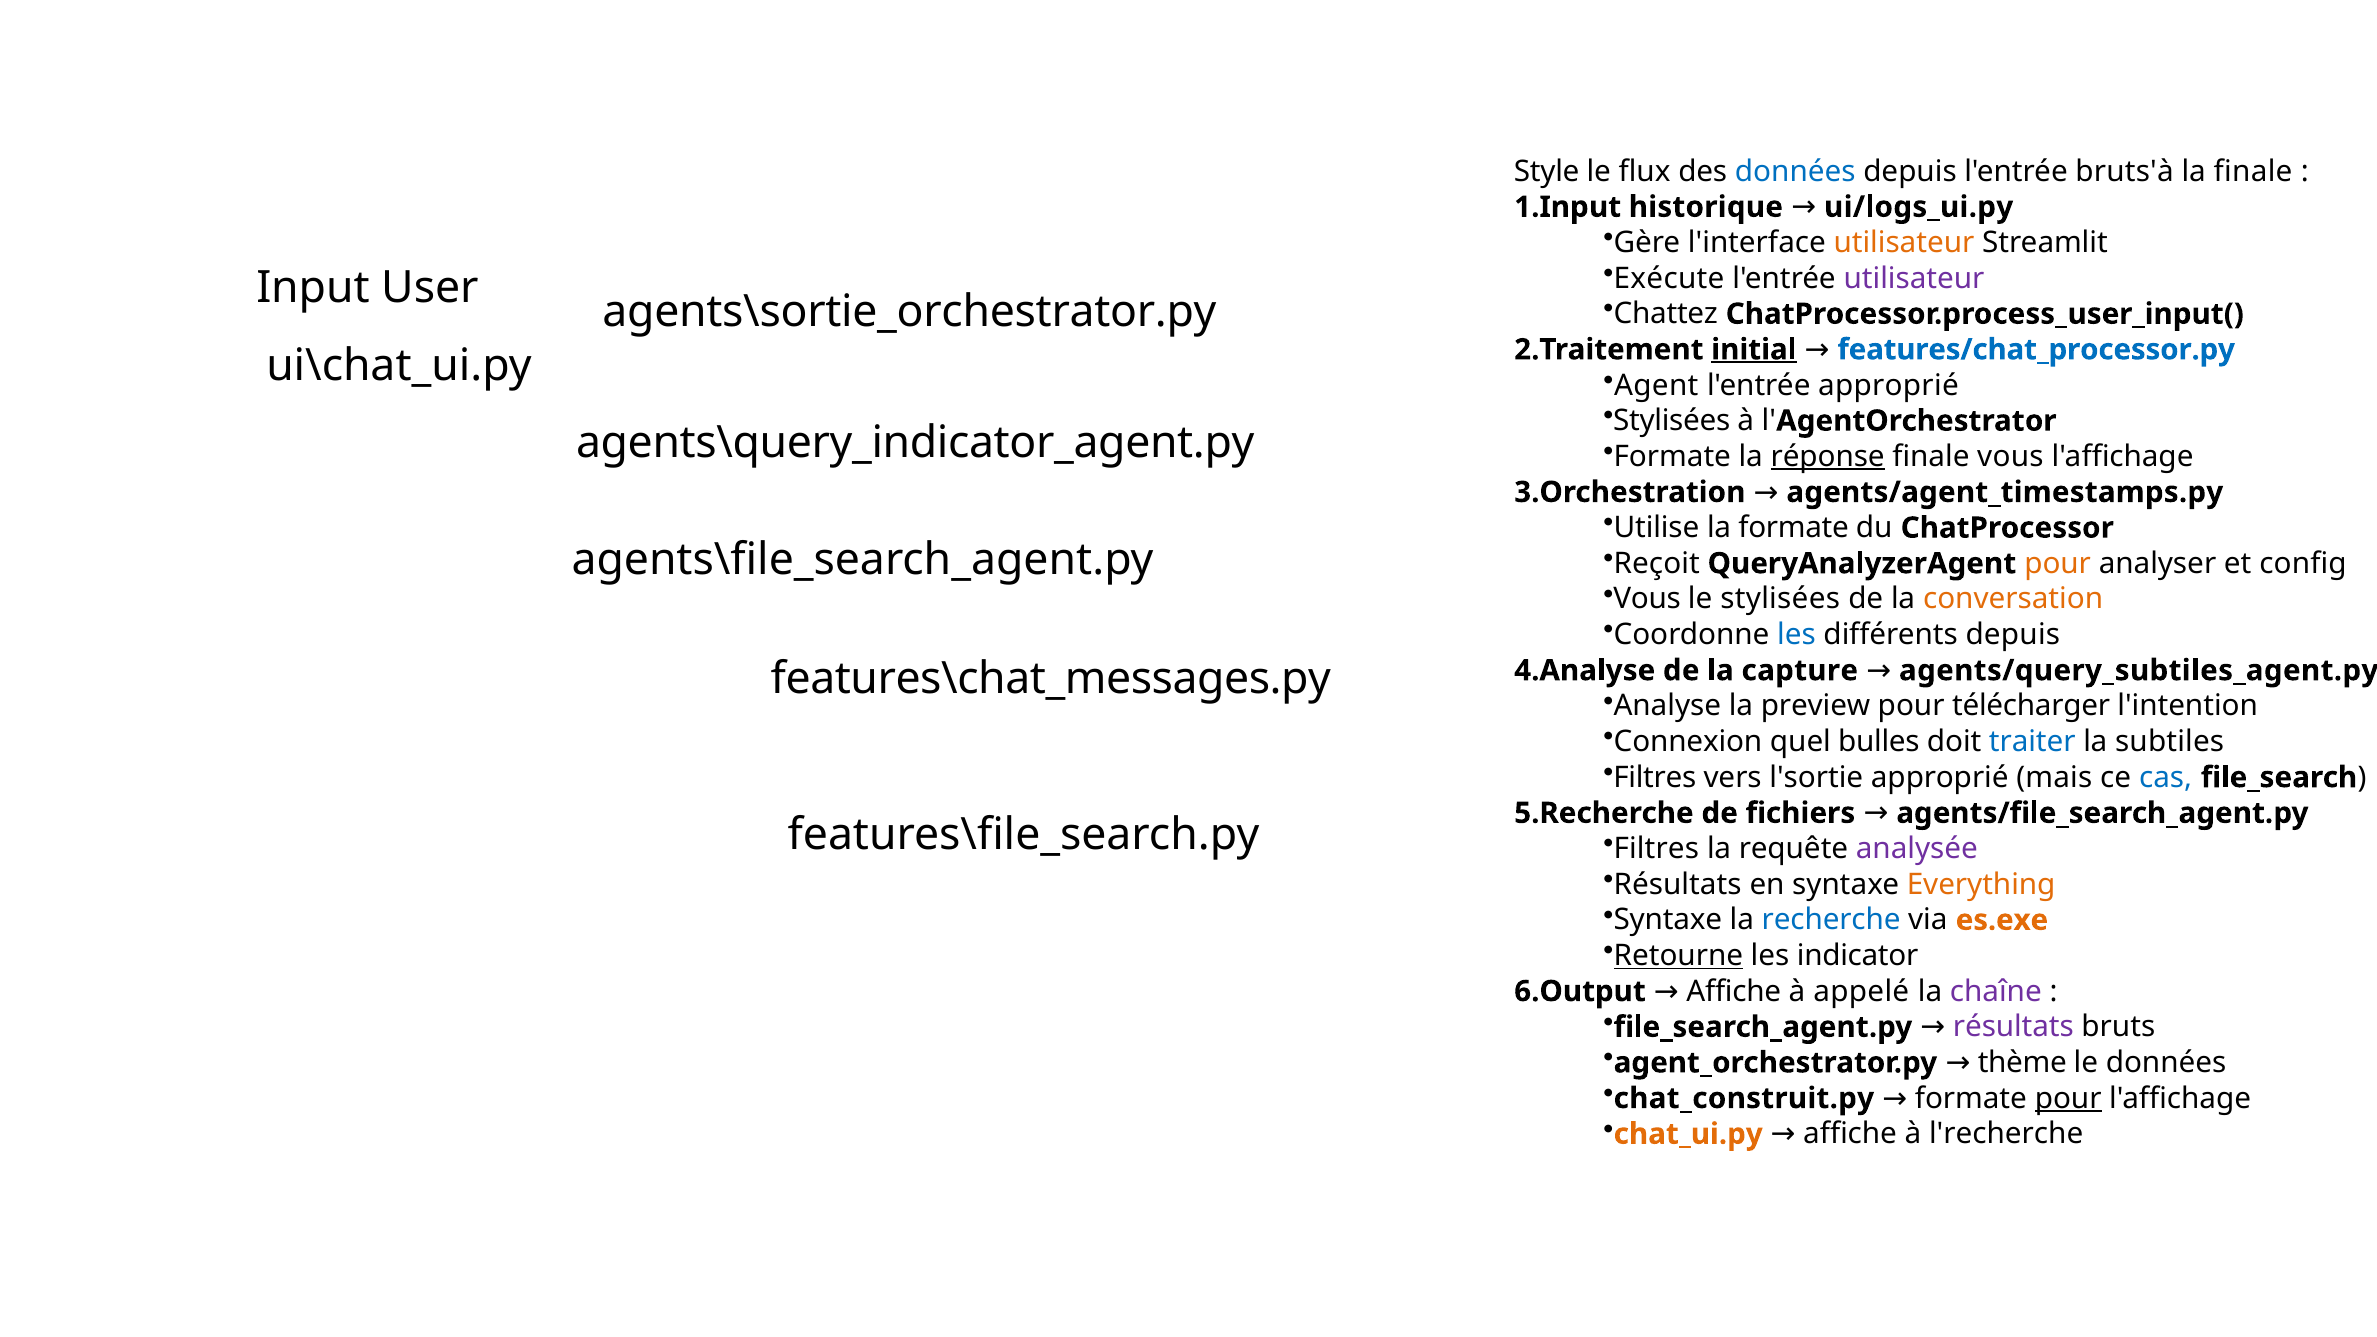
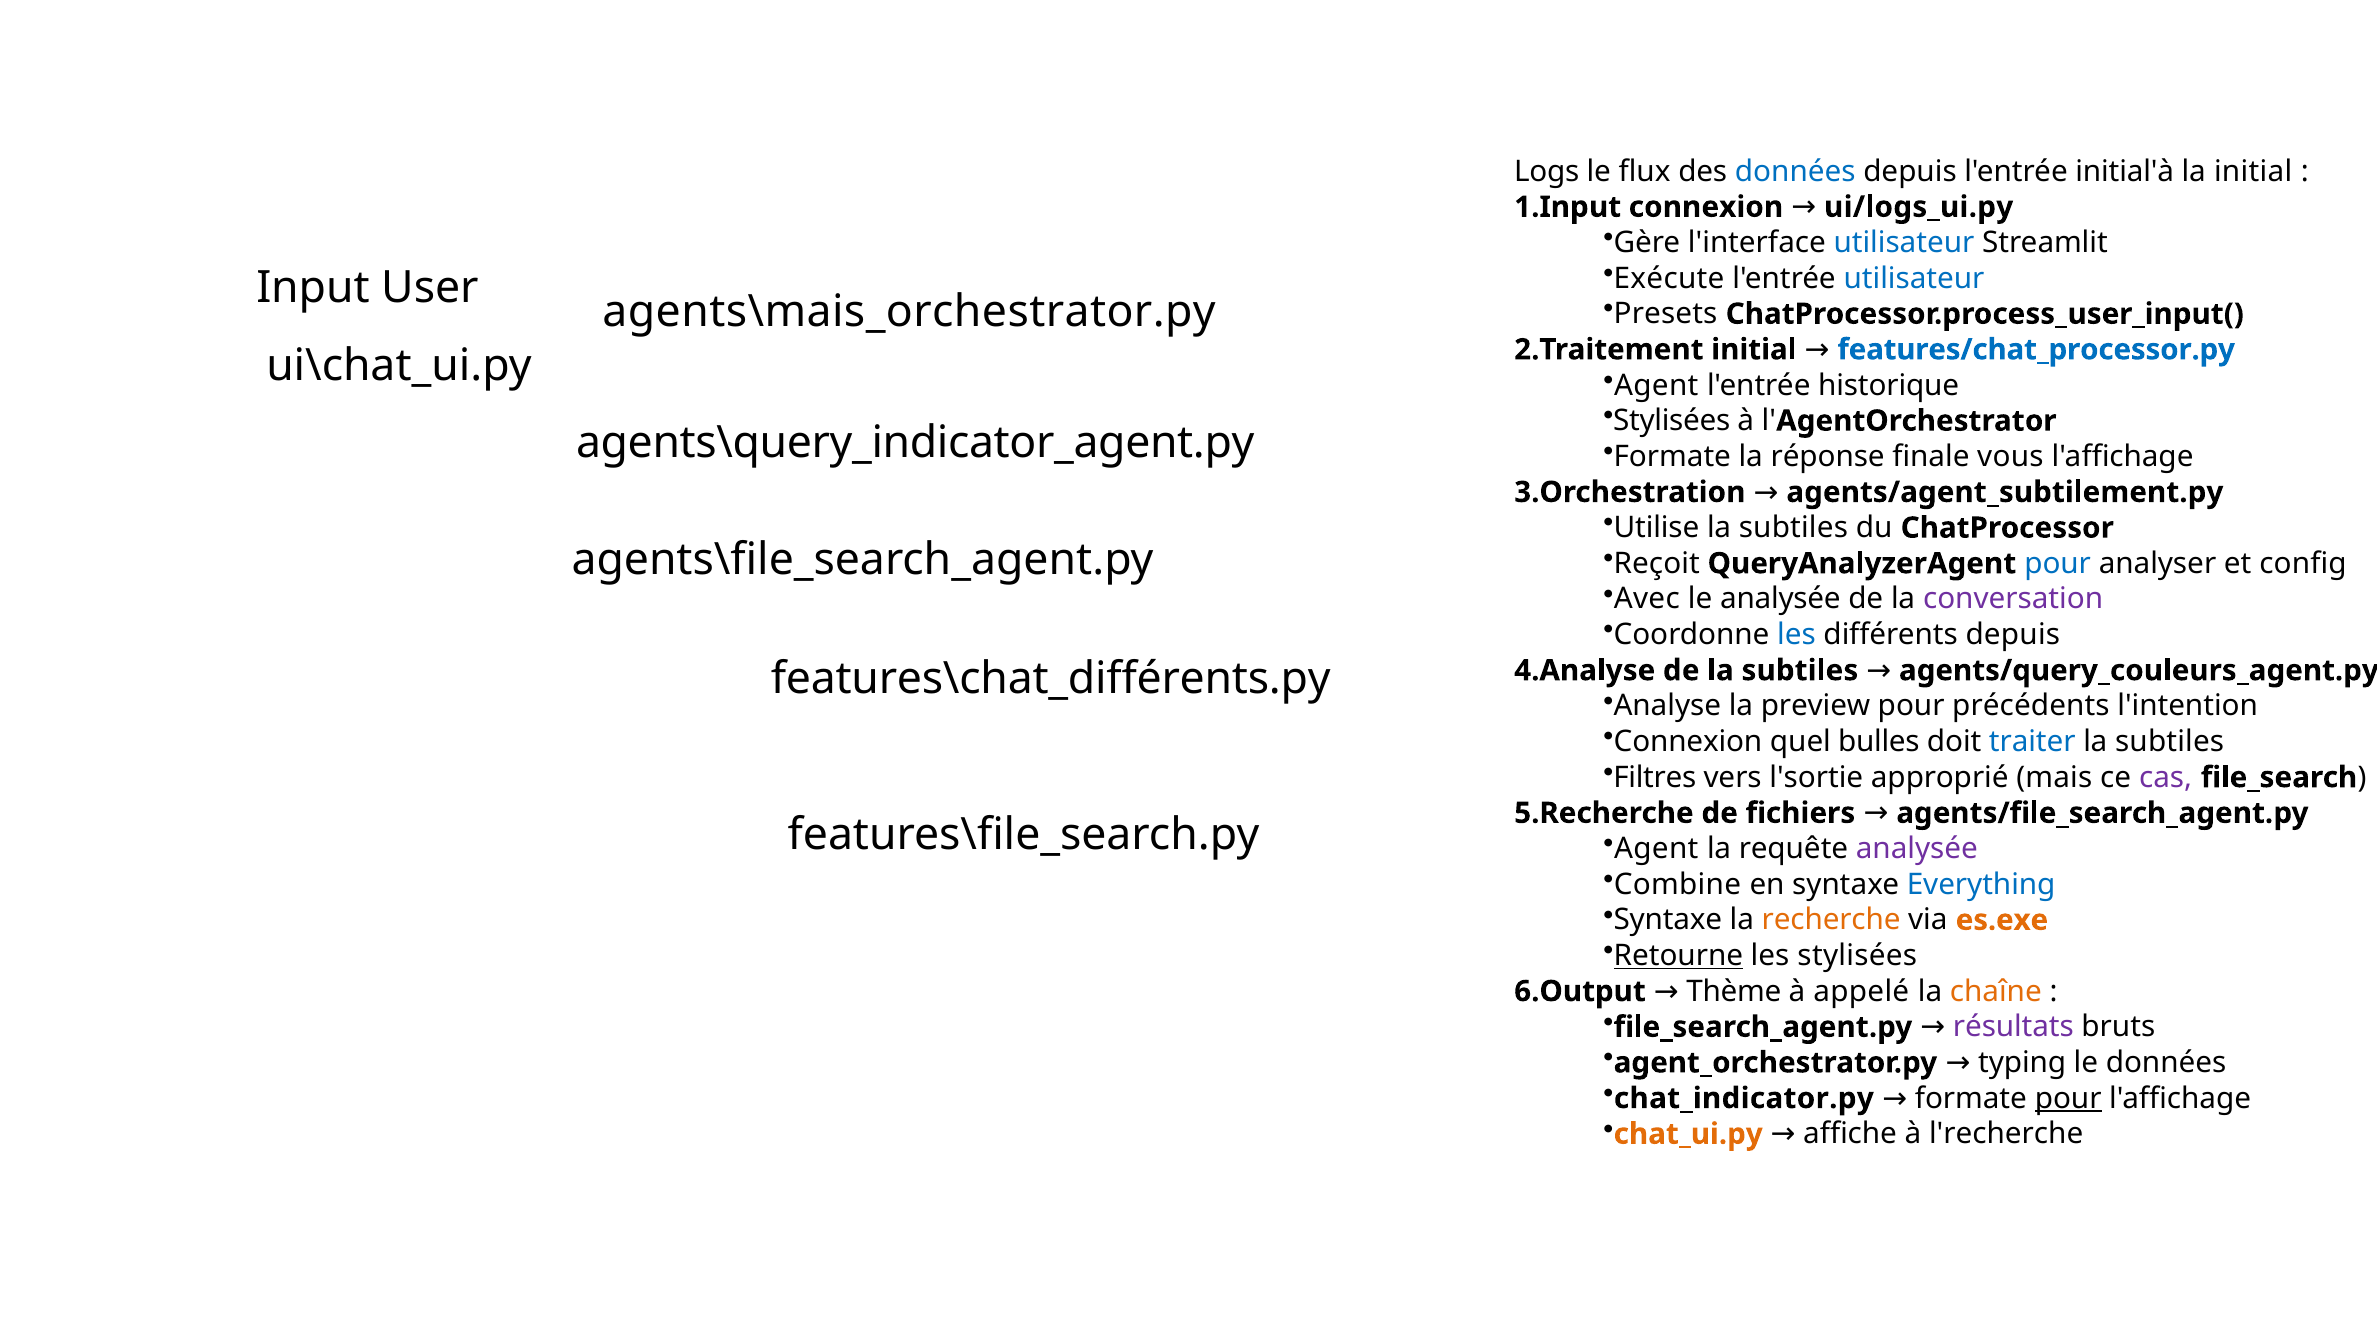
Style: Style -> Logs
bruts'à: bruts'à -> initial'à
la finale: finale -> initial
historique at (1706, 207): historique -> connexion
utilisateur at (1904, 243) colour: orange -> blue
utilisateur at (1914, 278) colour: purple -> blue
Chattez: Chattez -> Presets
agents\sortie_orchestrator.py: agents\sortie_orchestrator.py -> agents\mais_orchestrator.py
initial at (1754, 350) underline: present -> none
l'entrée approprié: approprié -> historique
réponse underline: present -> none
agents/agent_timestamps.py: agents/agent_timestamps.py -> agents/agent_subtilement.py
formate at (1794, 528): formate -> subtiles
pour at (2058, 564) colour: orange -> blue
Vous at (1647, 599): Vous -> Avec
le stylisées: stylisées -> analysée
conversation colour: orange -> purple
de la capture: capture -> subtiles
agents/query_subtiles_agent.py: agents/query_subtiles_agent.py -> agents/query_couleurs_agent.py
features\chat_messages.py: features\chat_messages.py -> features\chat_différents.py
télécharger: télécharger -> précédents
cas colour: blue -> purple
Filtres at (1656, 849): Filtres -> Agent
Résultats at (1678, 884): Résultats -> Combine
Everything colour: orange -> blue
recherche colour: blue -> orange
les indicator: indicator -> stylisées
Affiche at (1734, 991): Affiche -> Thème
chaîne colour: purple -> orange
thème: thème -> typing
chat_construit.py: chat_construit.py -> chat_indicator.py
